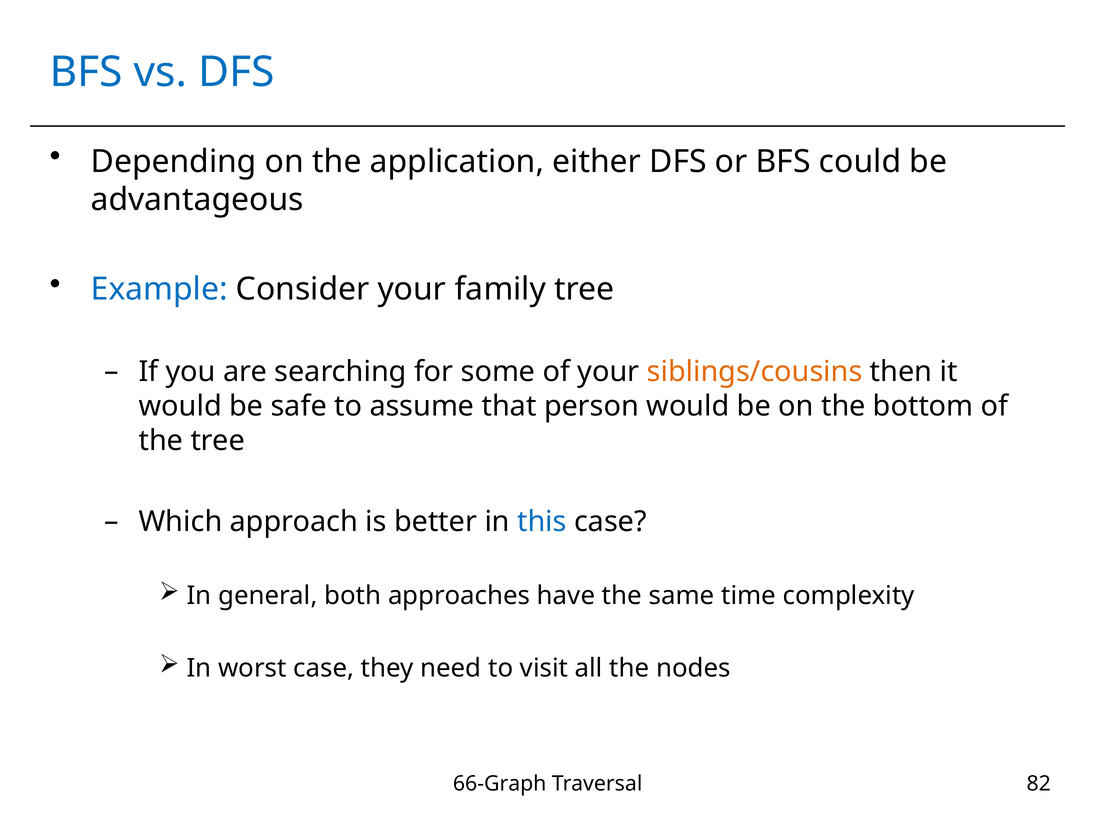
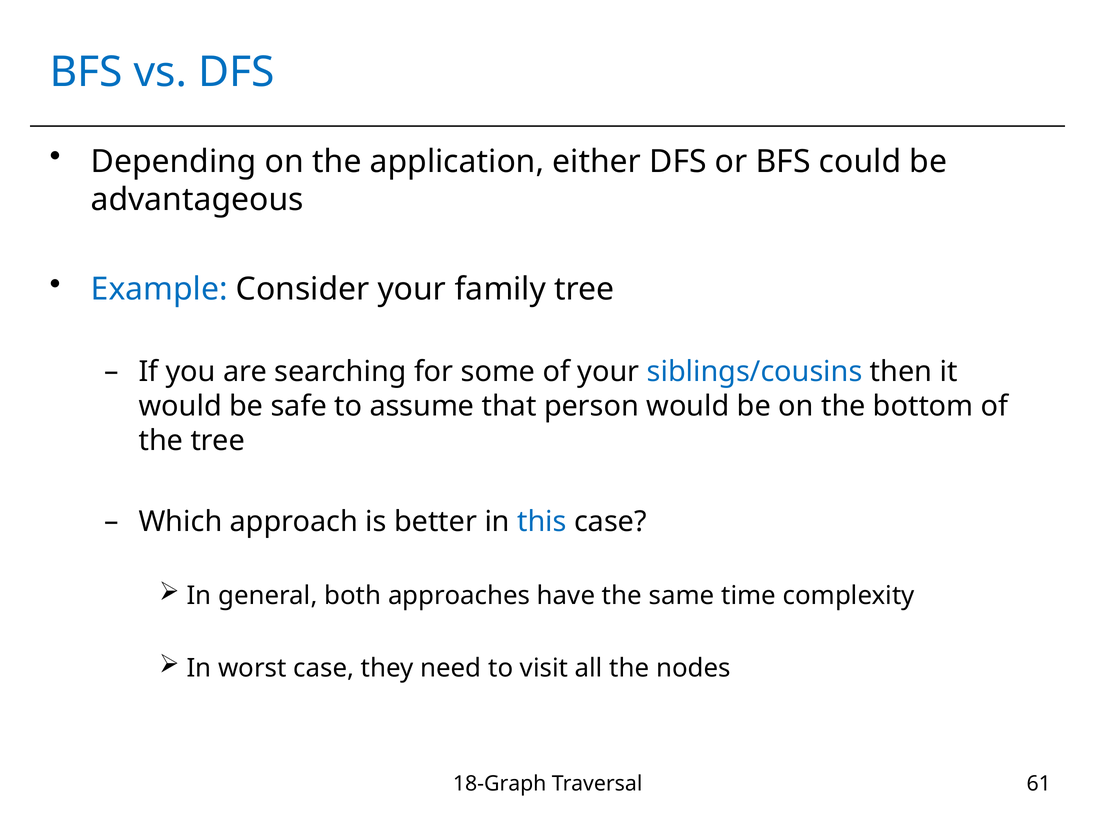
siblings/cousins colour: orange -> blue
66-Graph: 66-Graph -> 18-Graph
82: 82 -> 61
